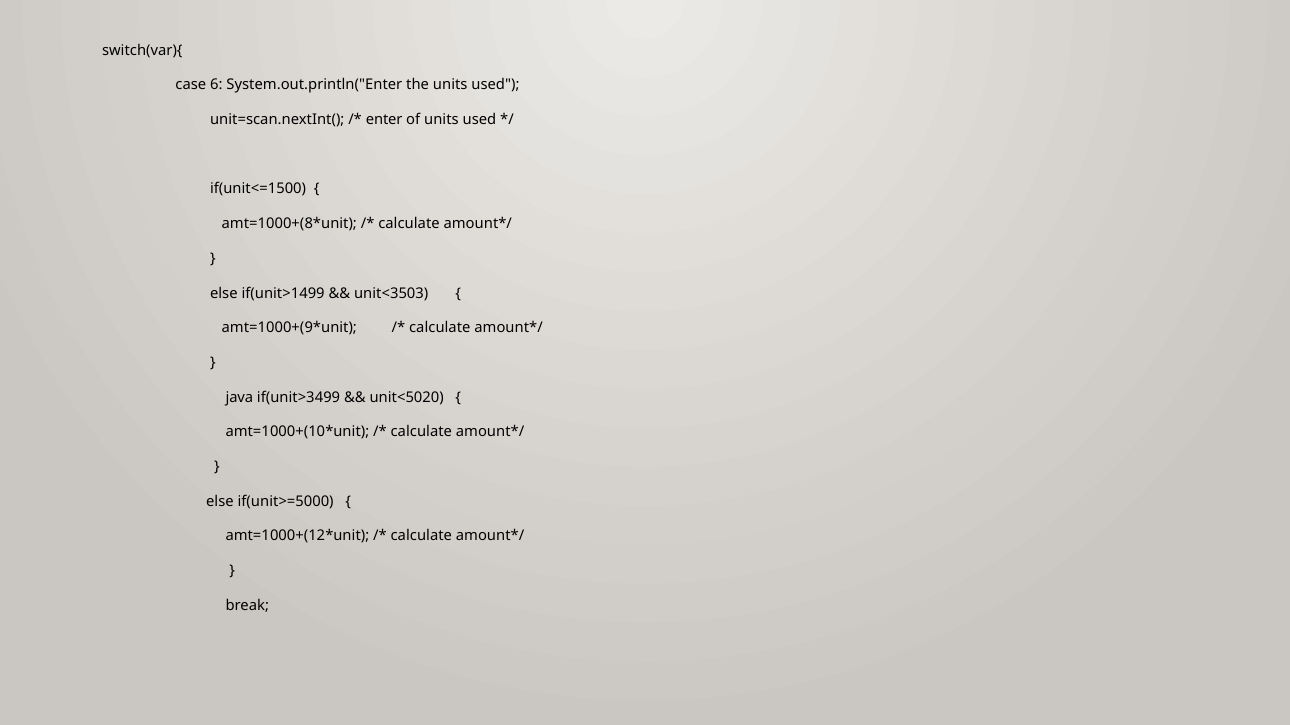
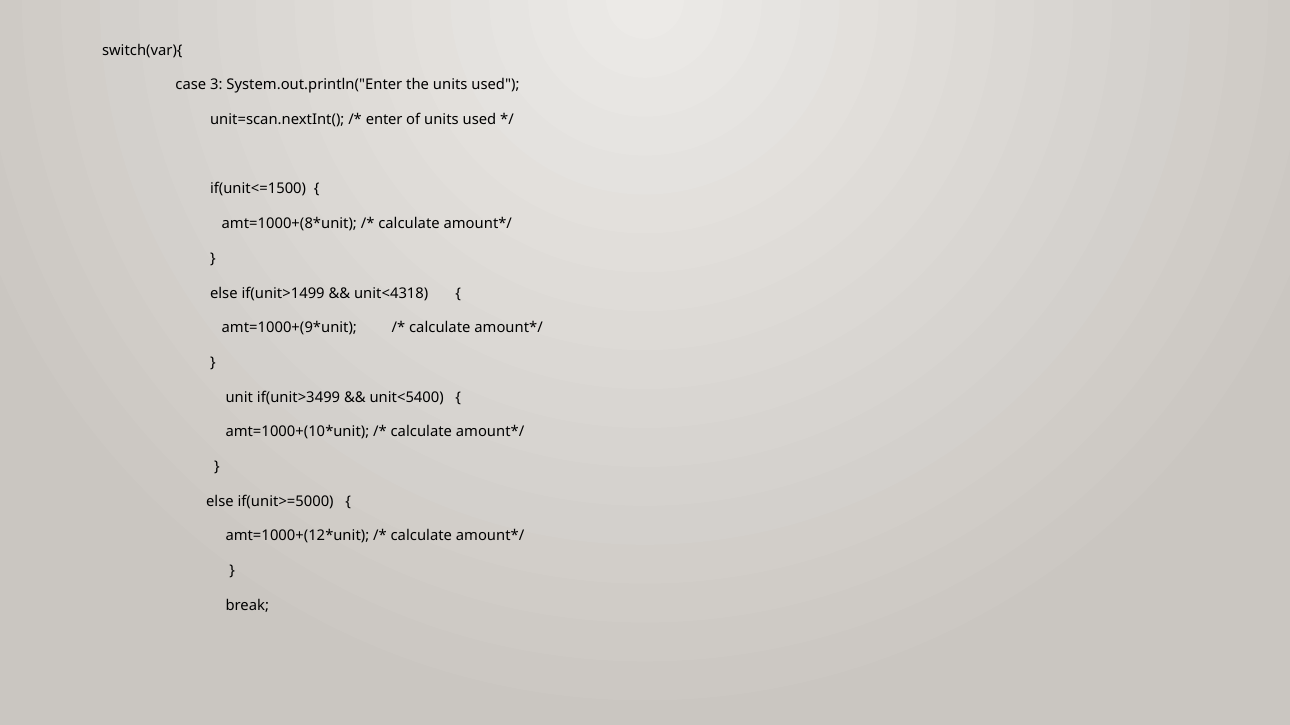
6: 6 -> 3
unit<3503: unit<3503 -> unit<4318
java: java -> unit
unit<5020: unit<5020 -> unit<5400
